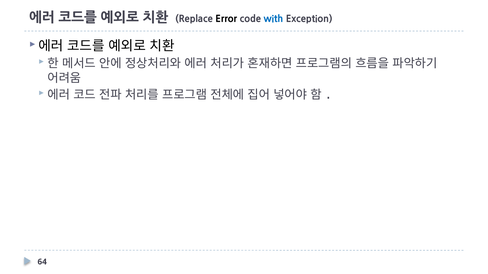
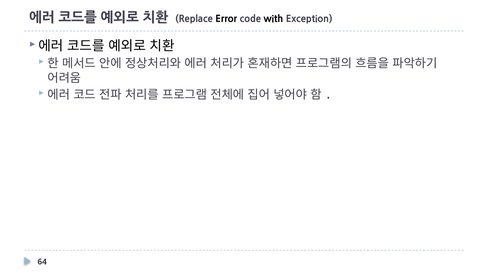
with colour: blue -> black
